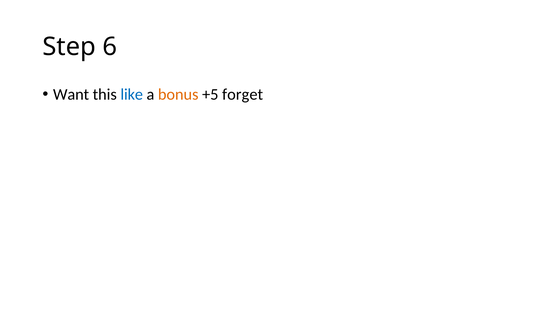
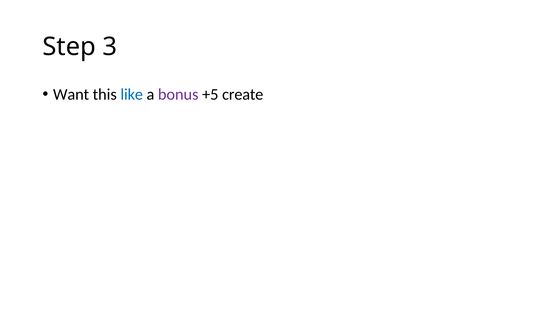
6: 6 -> 3
bonus colour: orange -> purple
forget: forget -> create
